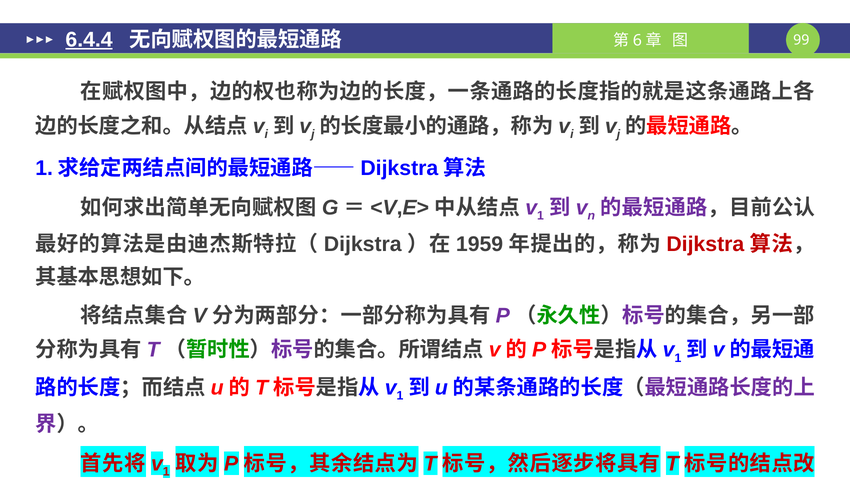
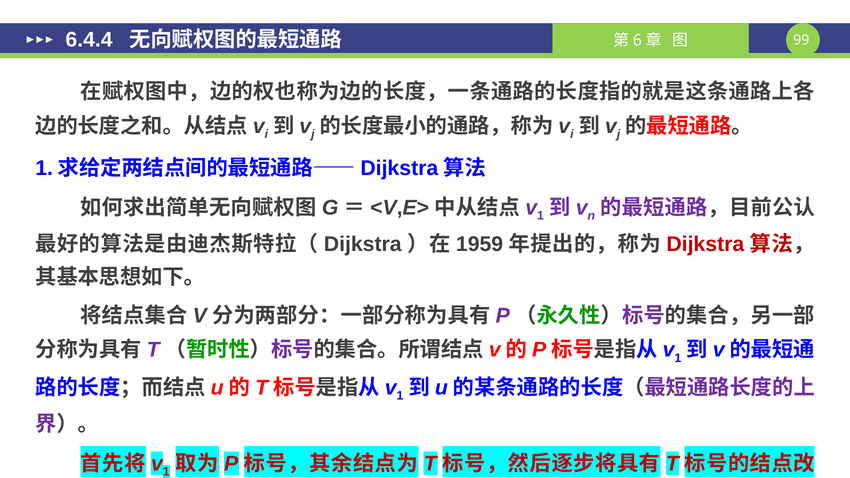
6.4.4 underline: present -> none
